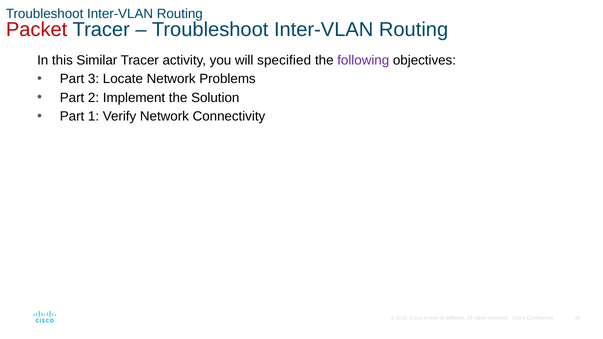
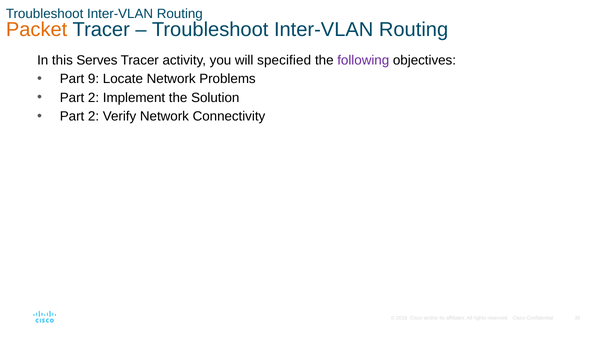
Packet colour: red -> orange
Similar: Similar -> Serves
3: 3 -> 9
1 at (94, 116): 1 -> 2
